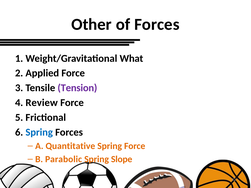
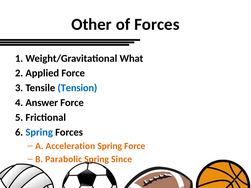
Tension colour: purple -> blue
Review: Review -> Answer
Quantitative: Quantitative -> Acceleration
Slope: Slope -> Since
